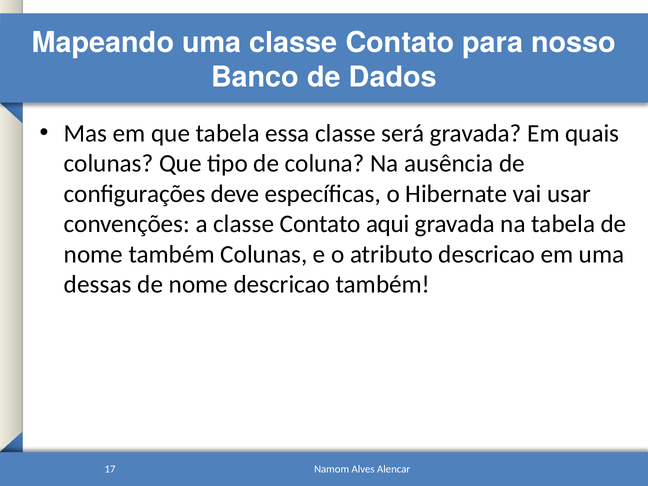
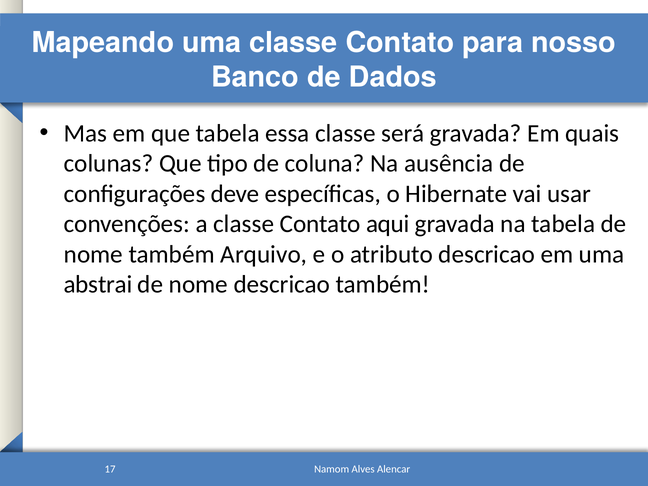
também Colunas: Colunas -> Arquivo
dessas: dessas -> abstrai
